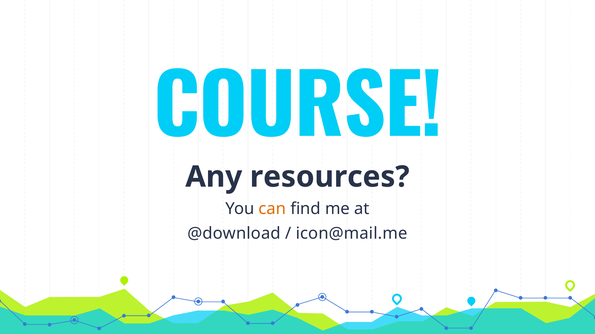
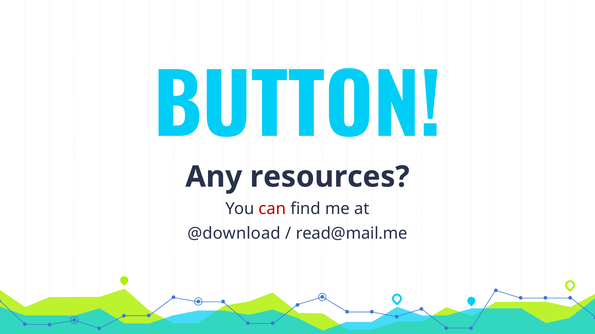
COURSE: COURSE -> BUTTON
can colour: orange -> red
icon@mail.me: icon@mail.me -> read@mail.me
